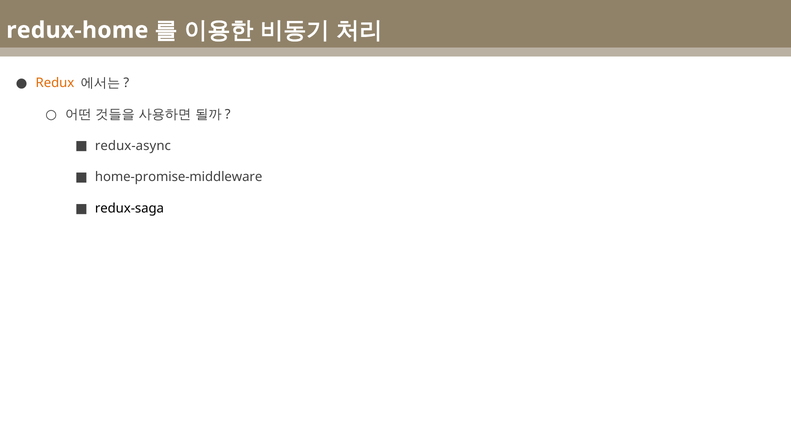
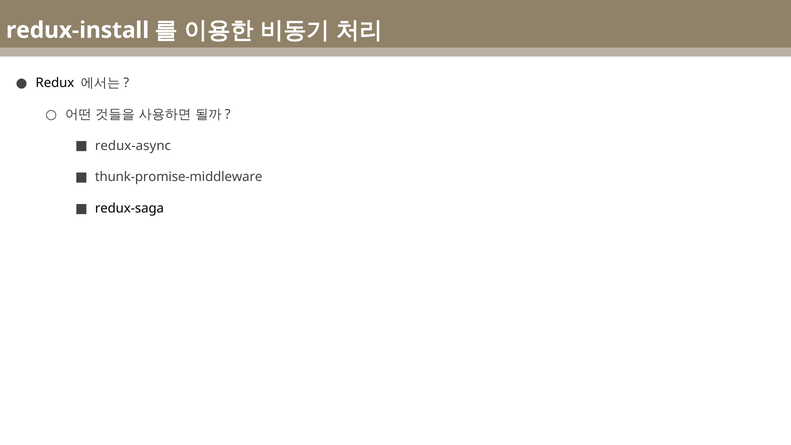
redux-home: redux-home -> redux-install
Redux colour: orange -> black
home-promise-middleware: home-promise-middleware -> thunk-promise-middleware
